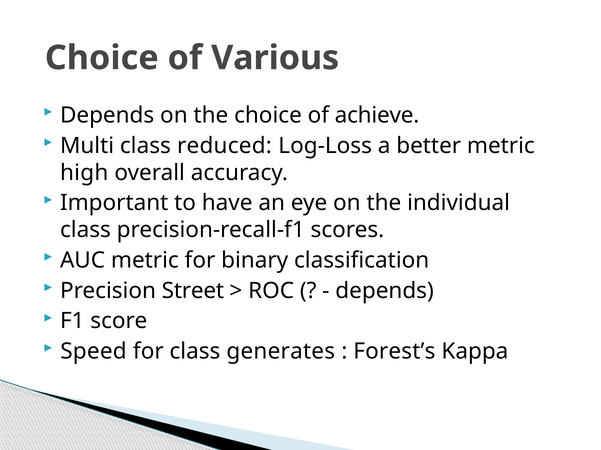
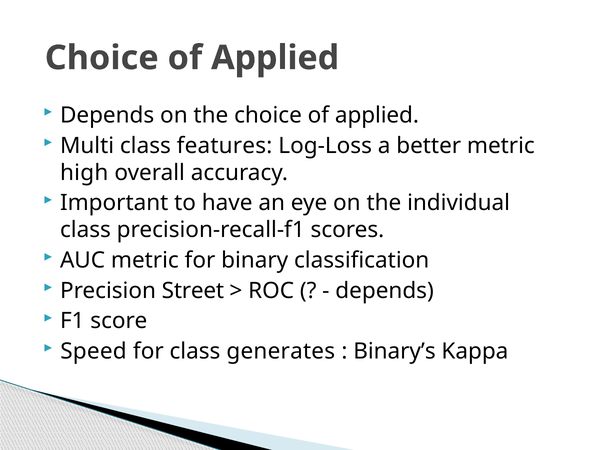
Various at (275, 58): Various -> Applied
the choice of achieve: achieve -> applied
reduced: reduced -> features
Forest’s: Forest’s -> Binary’s
